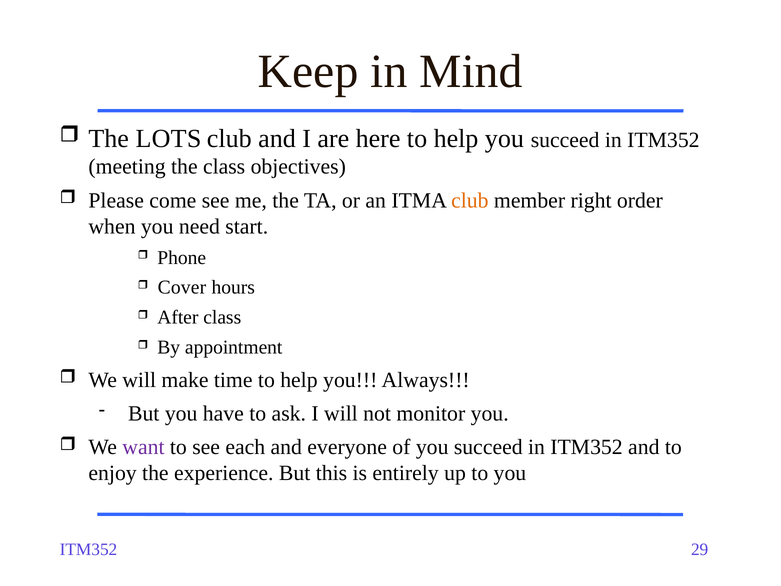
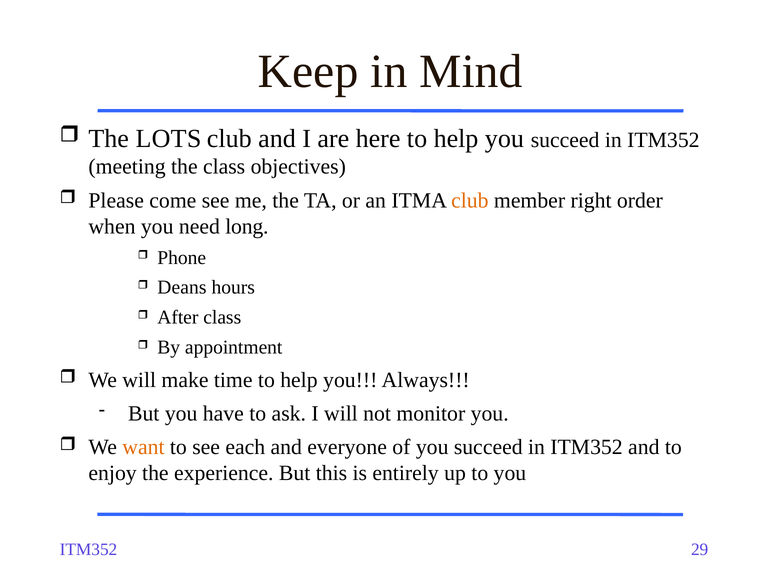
start: start -> long
Cover: Cover -> Deans
want colour: purple -> orange
